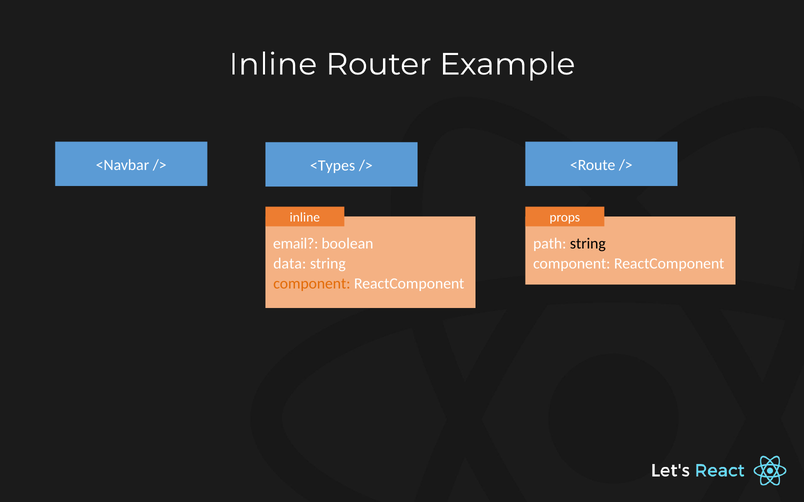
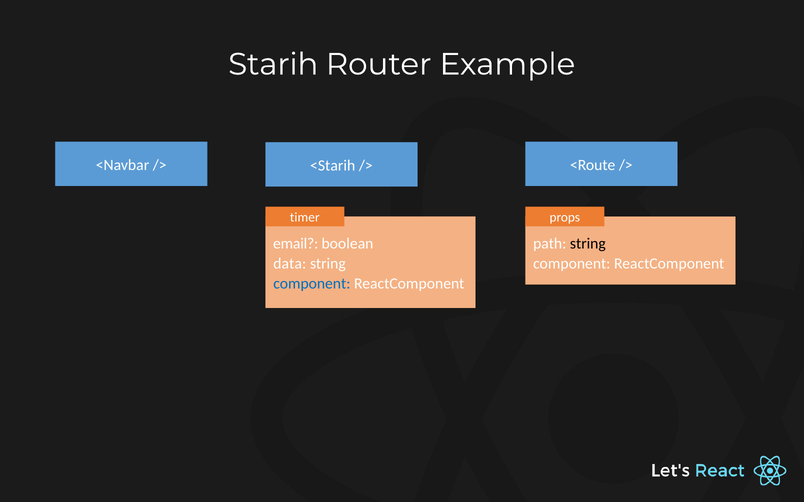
Inline at (273, 64): Inline -> Starih
<Types: <Types -> <Starih
inline at (305, 218): inline -> timer
component at (312, 284) colour: orange -> blue
